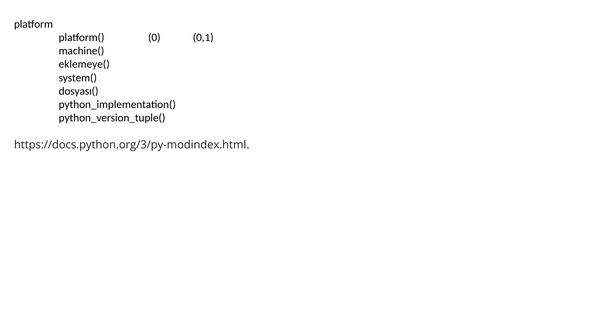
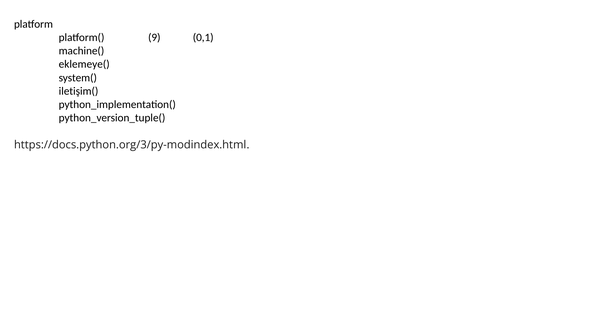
0: 0 -> 9
dosyası(: dosyası( -> iletişim(
